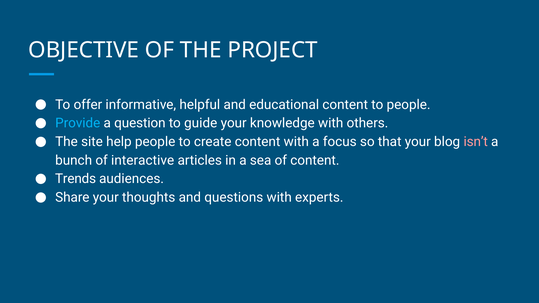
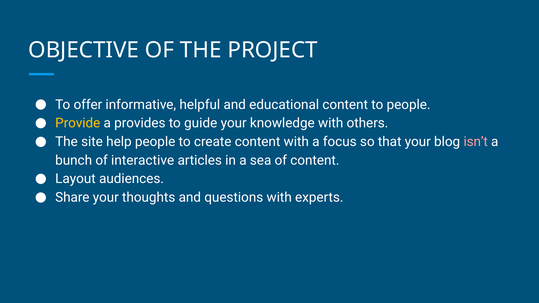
Provide colour: light blue -> yellow
question: question -> provides
Trends: Trends -> Layout
